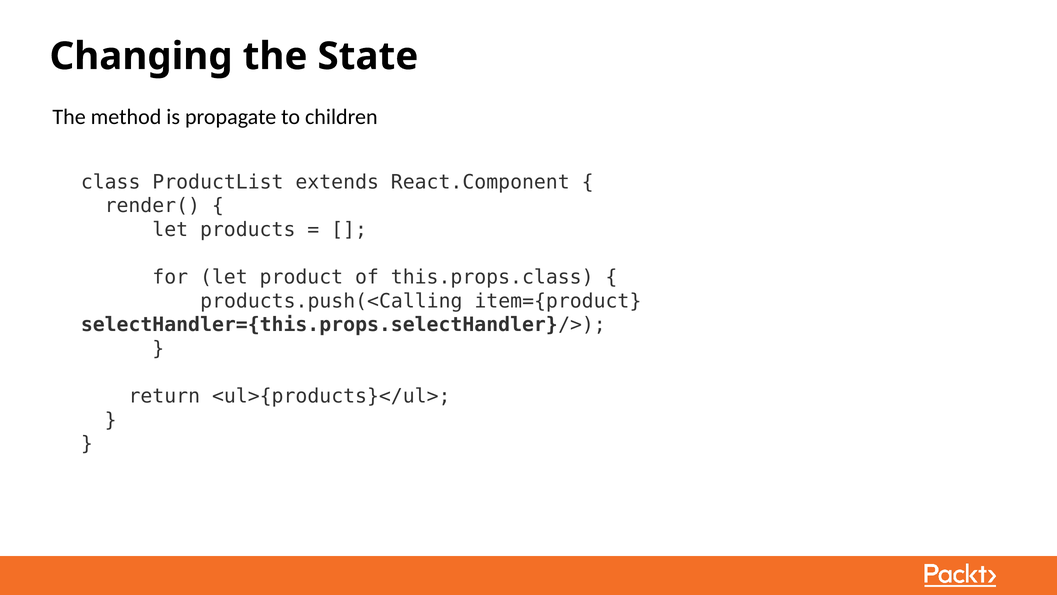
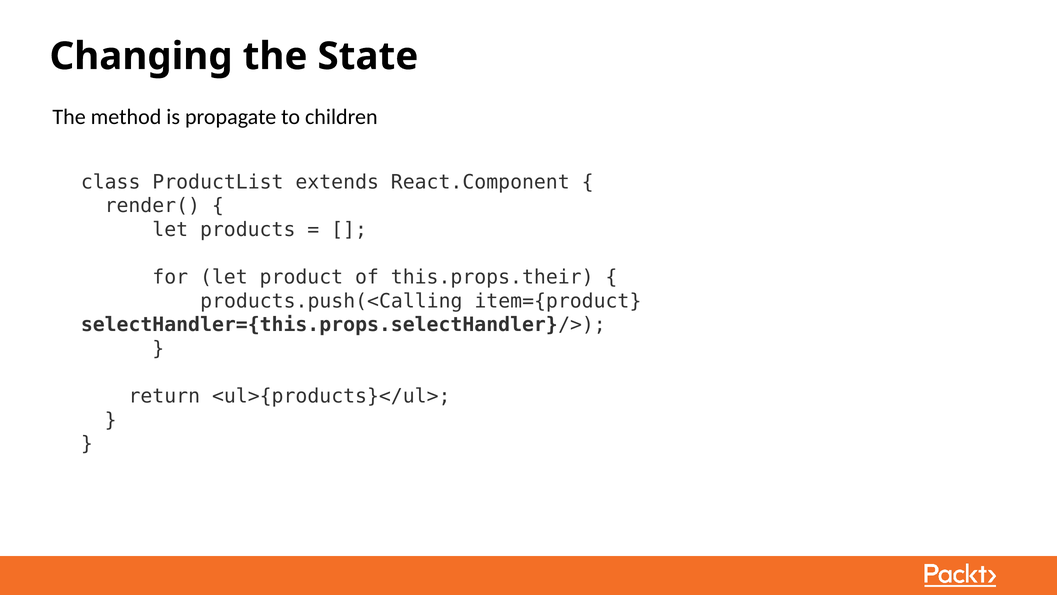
this.props.class: this.props.class -> this.props.their
